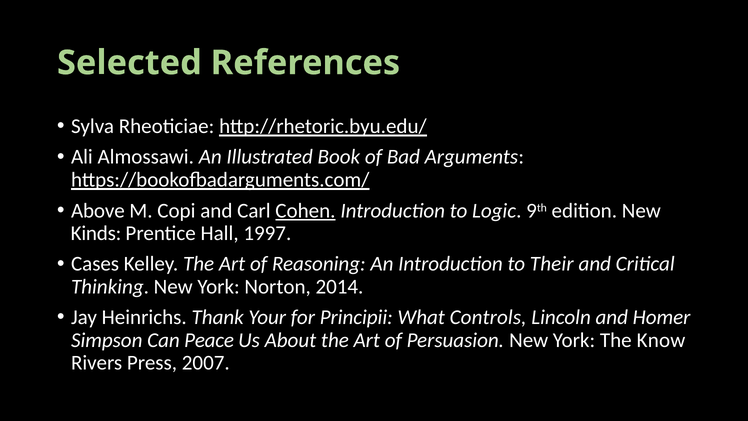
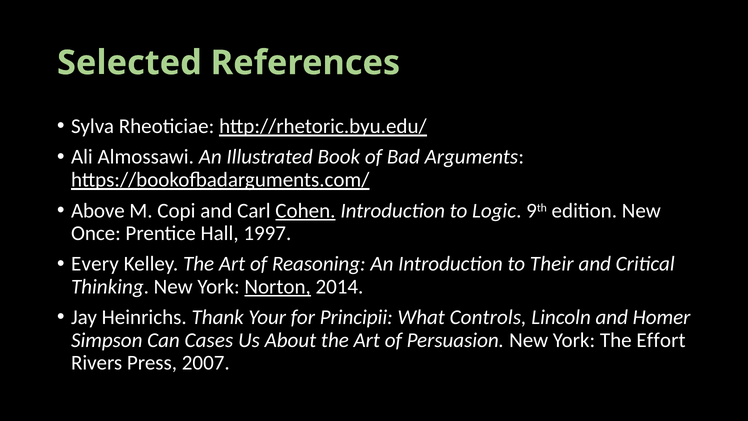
Kinds: Kinds -> Once
Cases: Cases -> Every
Norton underline: none -> present
Peace: Peace -> Cases
Know: Know -> Effort
